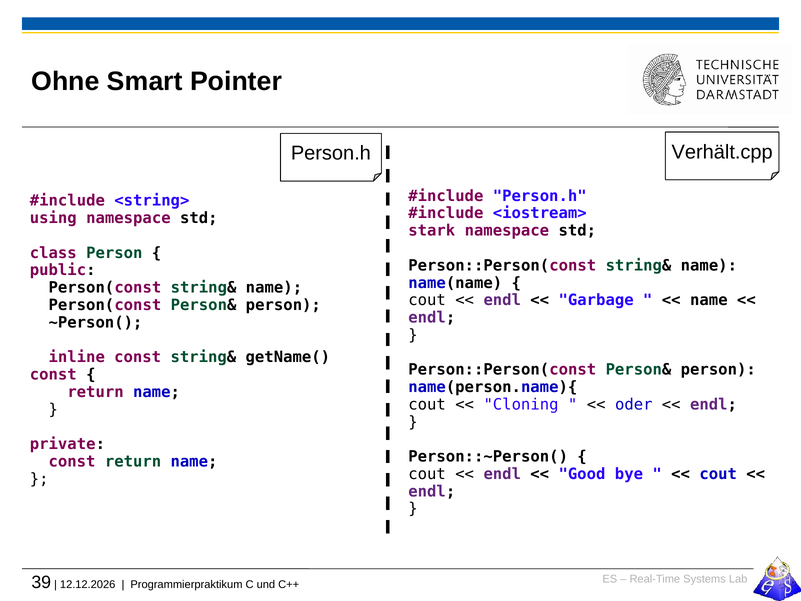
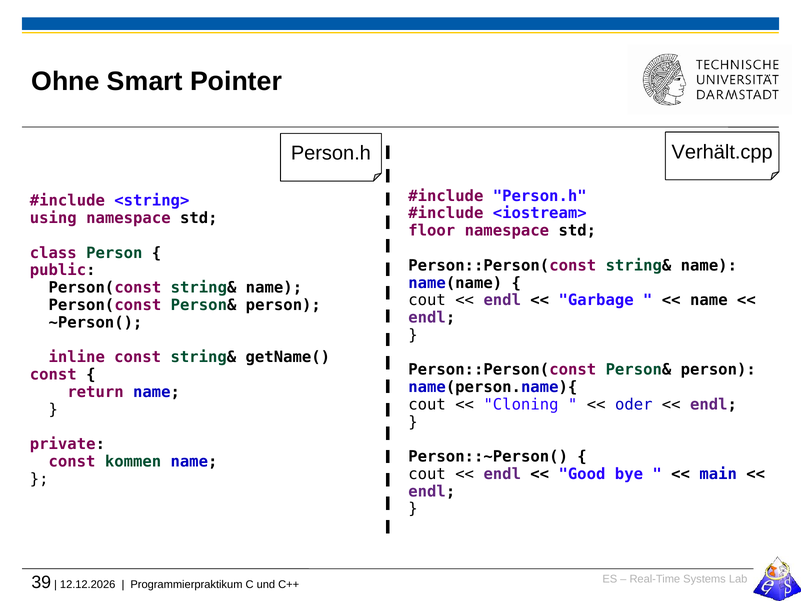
stark: stark -> floor
const return: return -> kommen
cout at (718, 474): cout -> main
